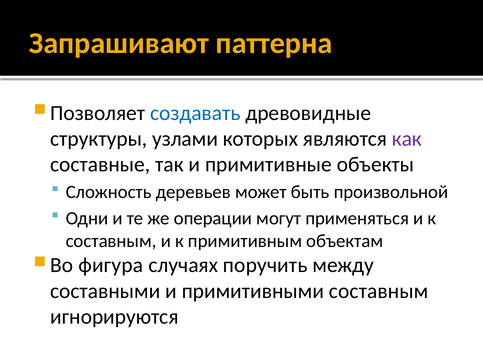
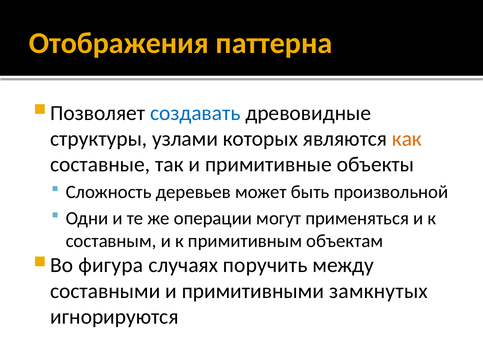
Запрашивают: Запрашивают -> Отображения
как colour: purple -> orange
примитивными составным: составным -> замкнутых
